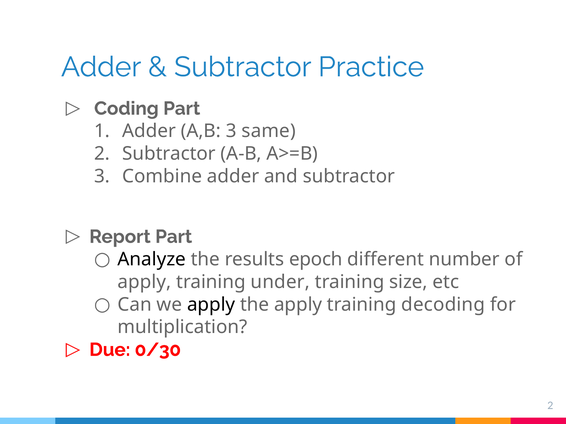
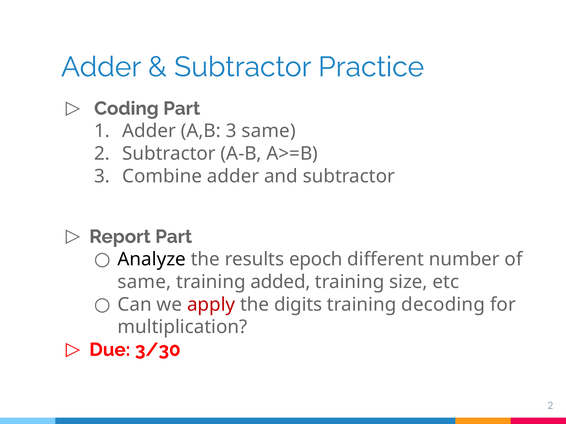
apply at (144, 282): apply -> same
under: under -> added
apply at (211, 305) colour: black -> red
the apply: apply -> digits
0/30: 0/30 -> 3/30
